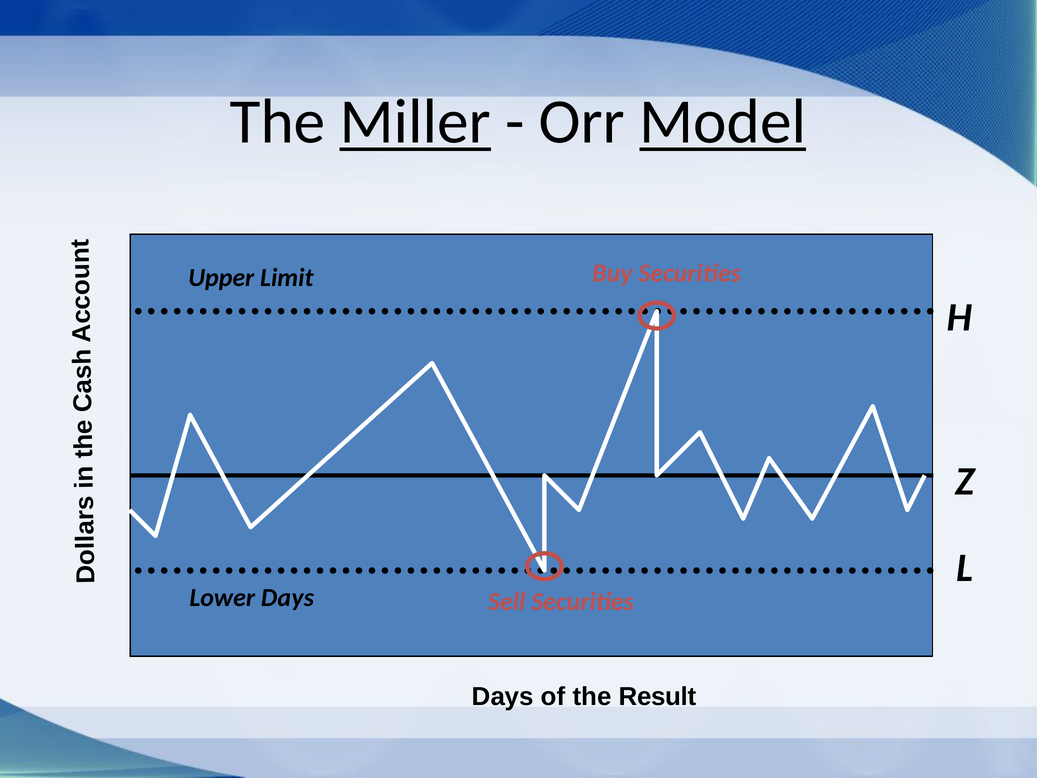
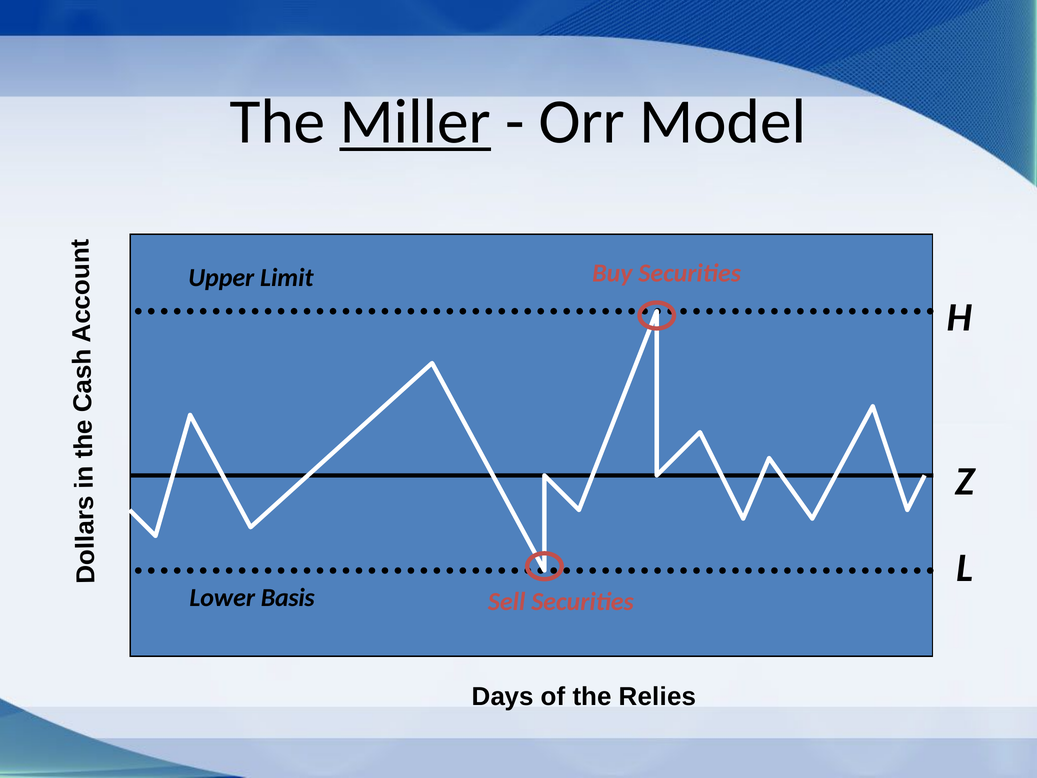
Model underline: present -> none
Lower Days: Days -> Basis
Result: Result -> Relies
